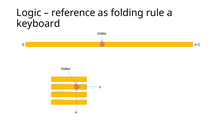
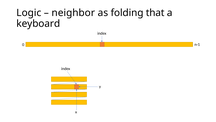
reference: reference -> neighbor
rule: rule -> that
